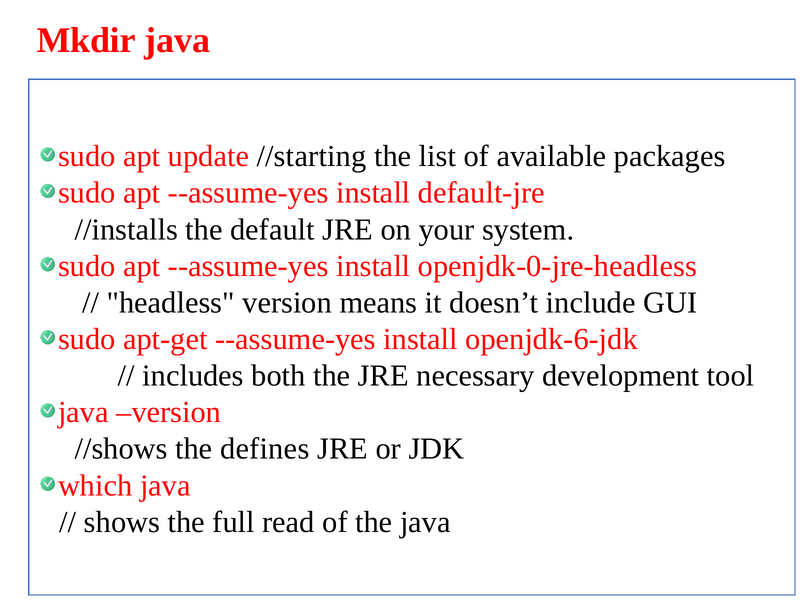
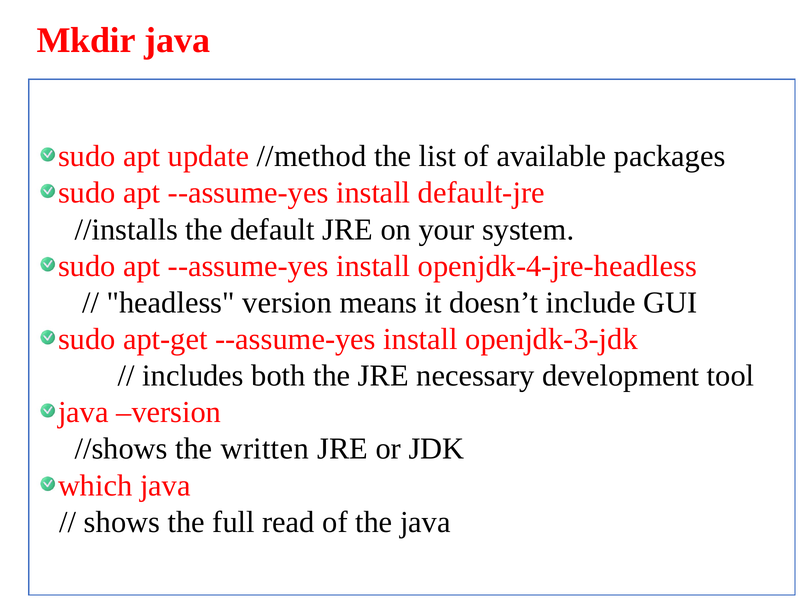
//starting: //starting -> //method
openjdk-0-jre-headless: openjdk-0-jre-headless -> openjdk-4-jre-headless
openjdk-6-jdk: openjdk-6-jdk -> openjdk-3-jdk
defines: defines -> written
